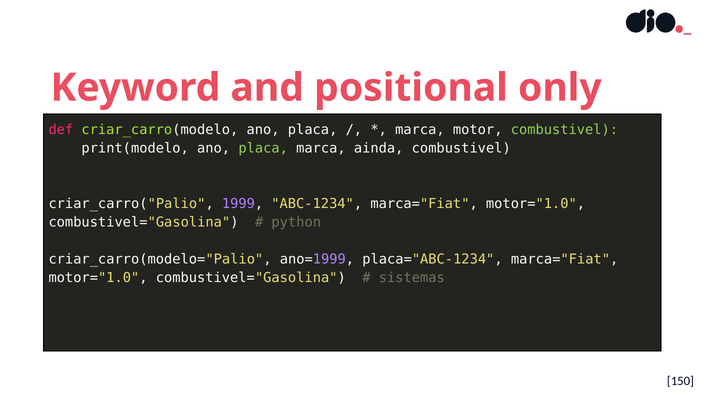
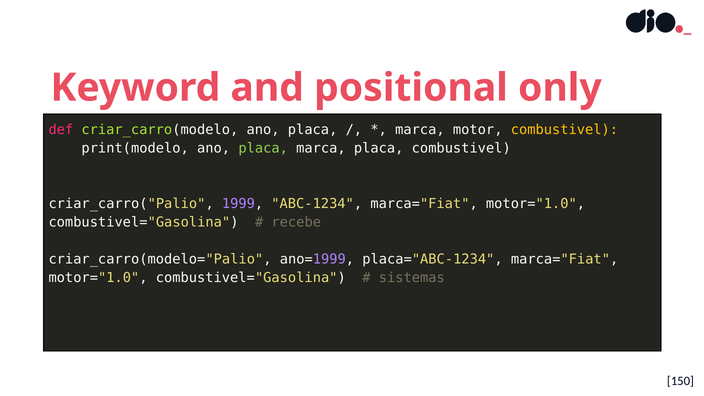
combustivel at (564, 130) colour: light green -> yellow
marca ainda: ainda -> placa
python: python -> recebe
